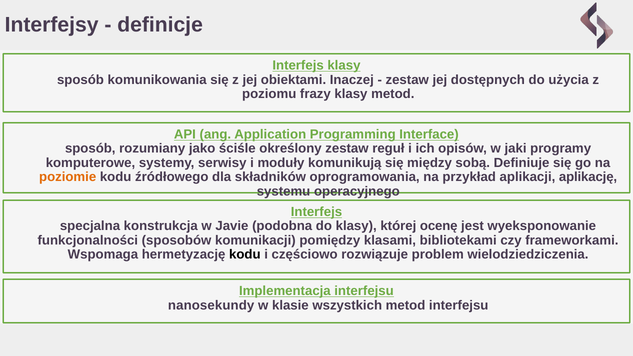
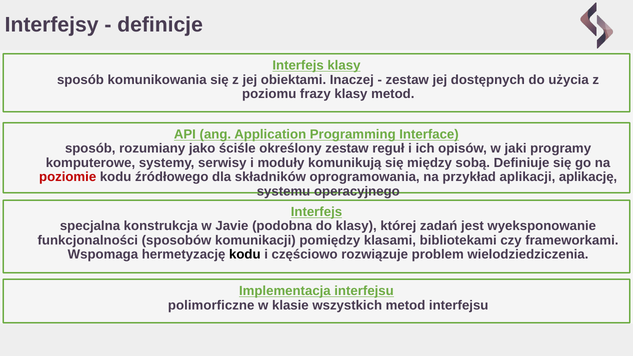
poziomie colour: orange -> red
ocenę: ocenę -> zadań
nanosekundy: nanosekundy -> polimorficzne
